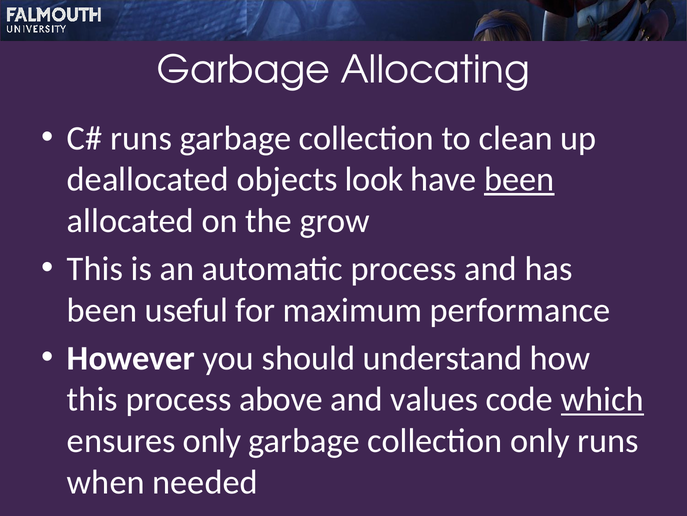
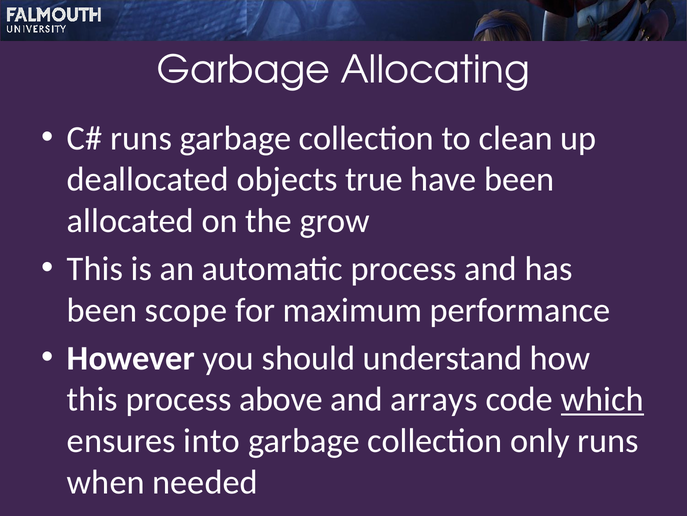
look: look -> true
been at (519, 179) underline: present -> none
useful: useful -> scope
values: values -> arrays
ensures only: only -> into
